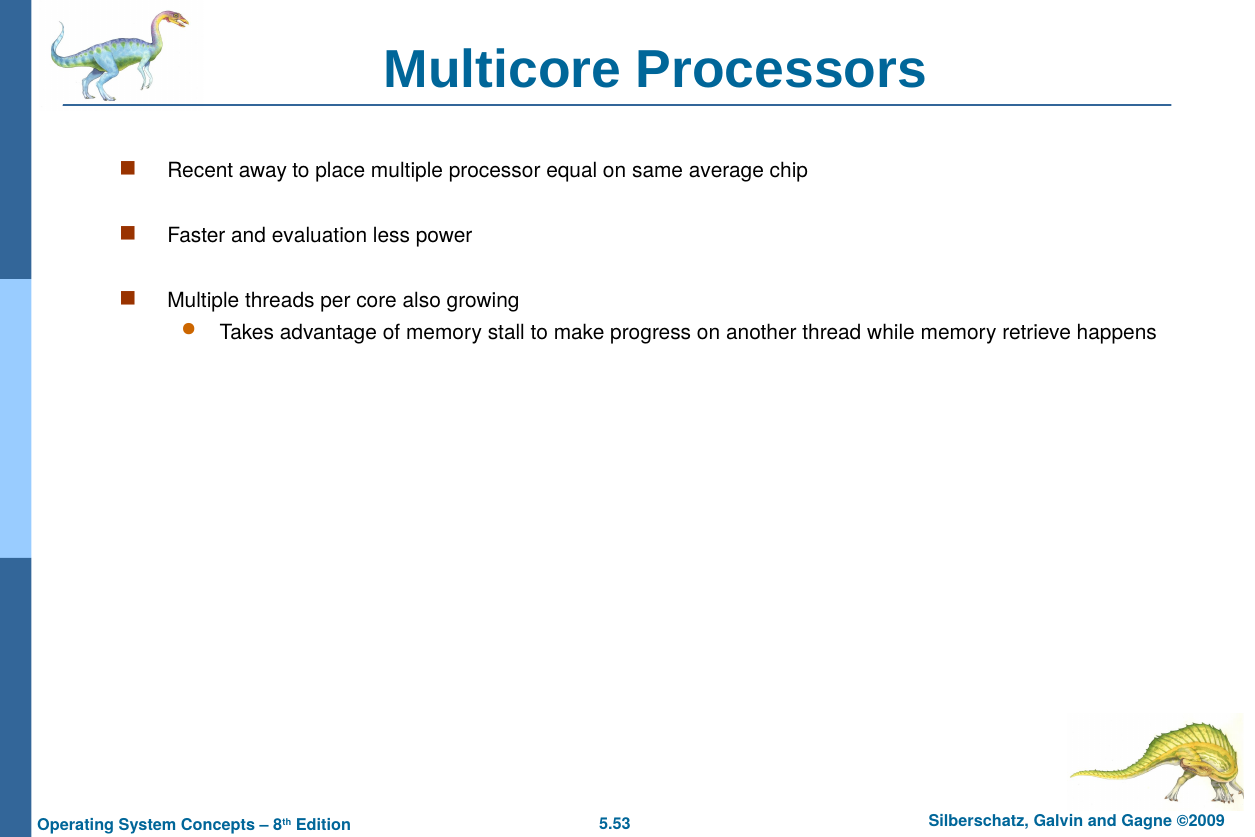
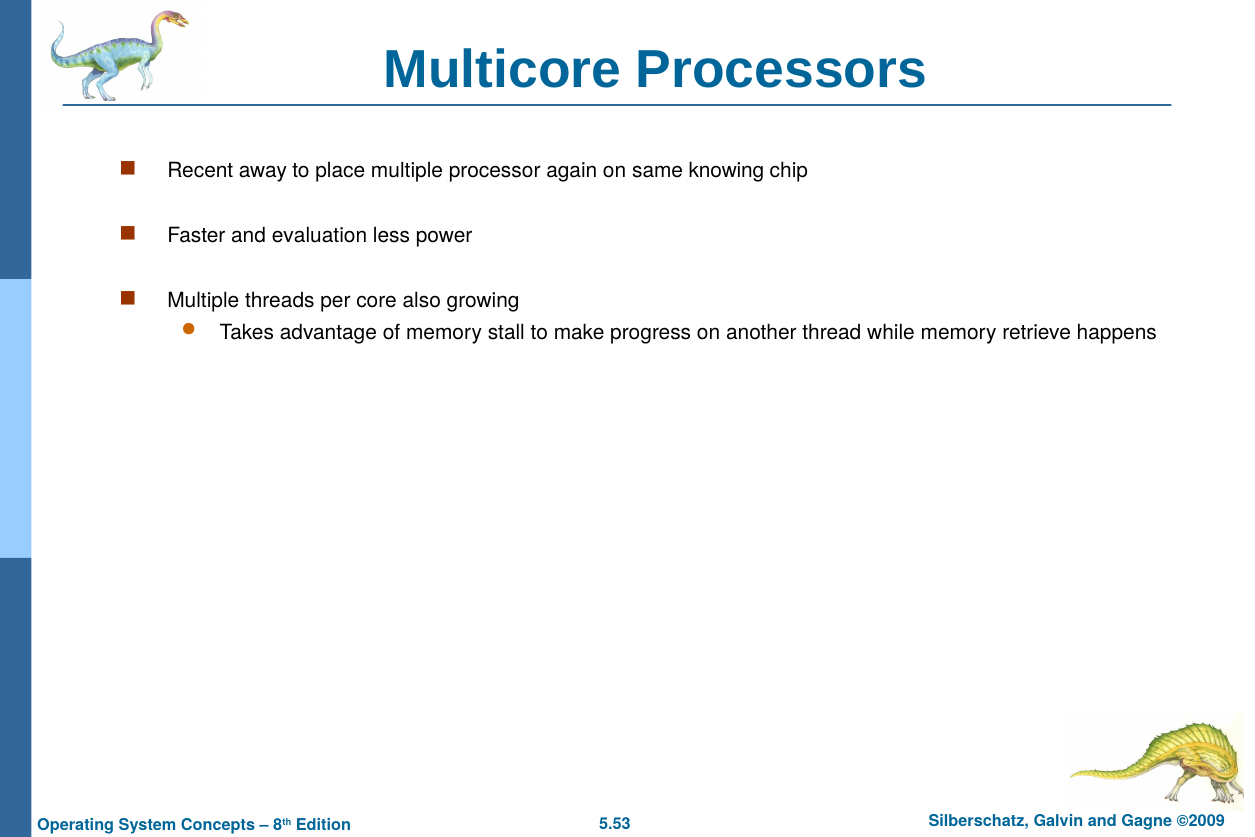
equal: equal -> again
average: average -> knowing
